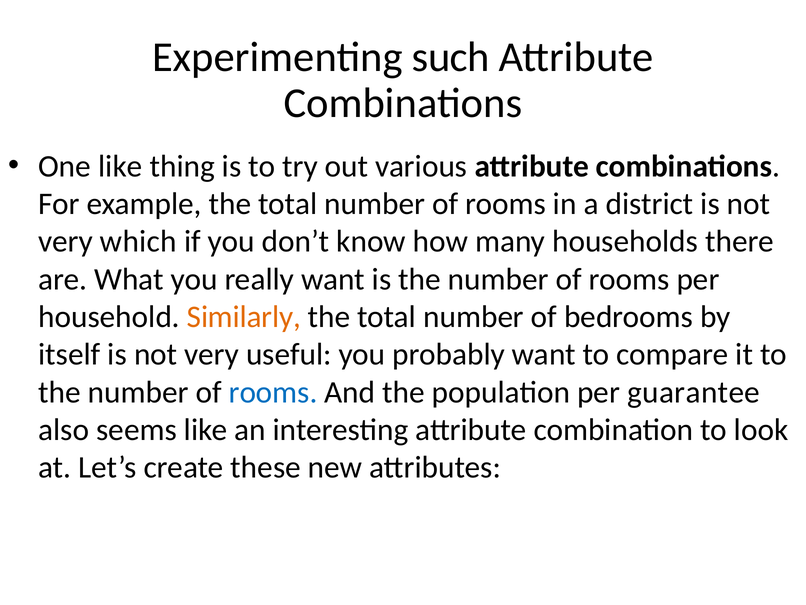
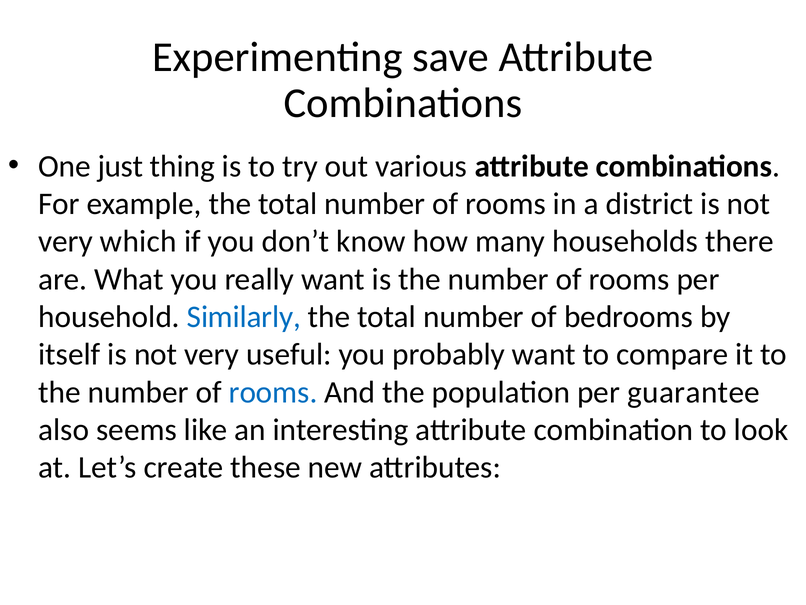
such: such -> save
One like: like -> just
Similarly colour: orange -> blue
